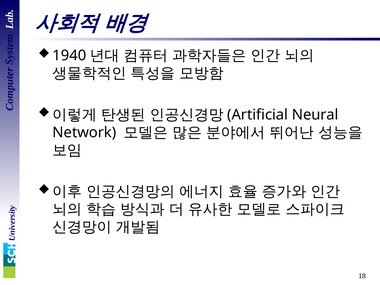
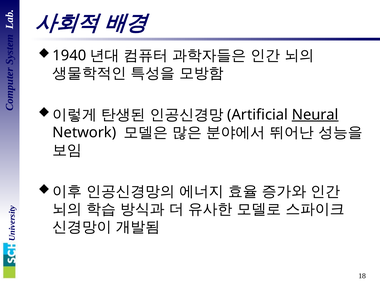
Neural underline: none -> present
